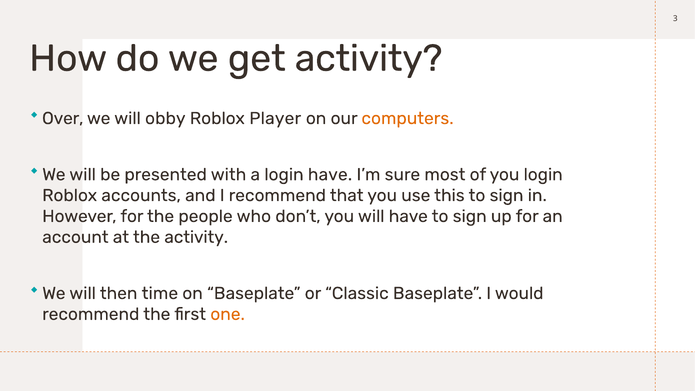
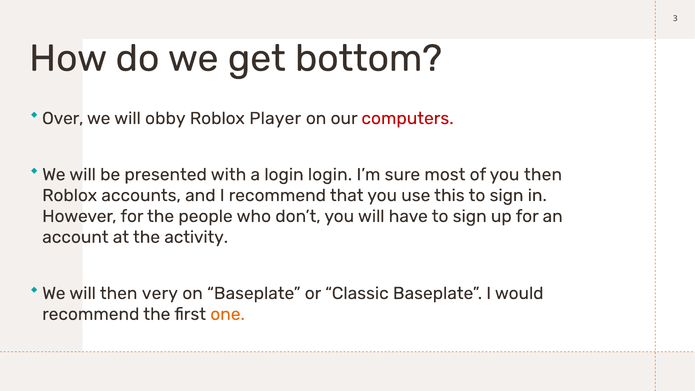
get activity: activity -> bottom
computers colour: orange -> red
login have: have -> login
you login: login -> then
time: time -> very
